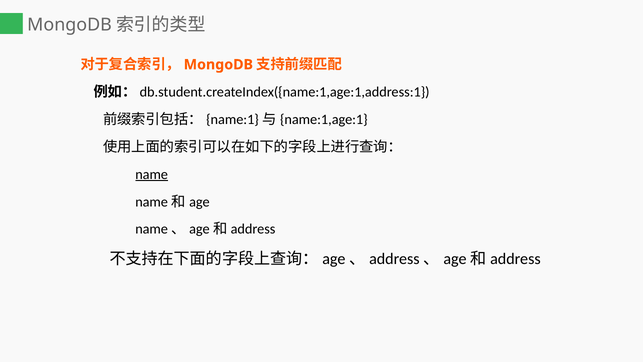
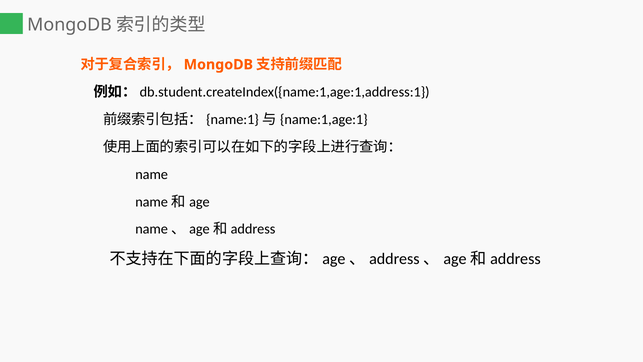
name underline: present -> none
